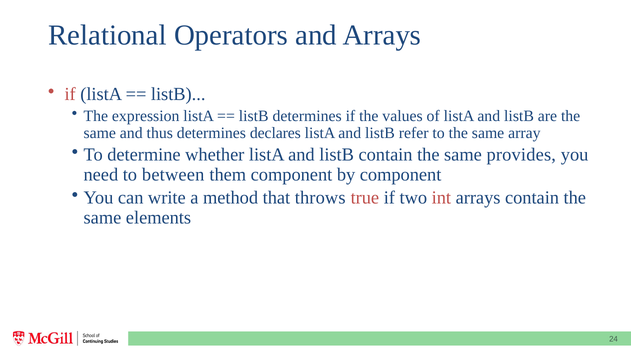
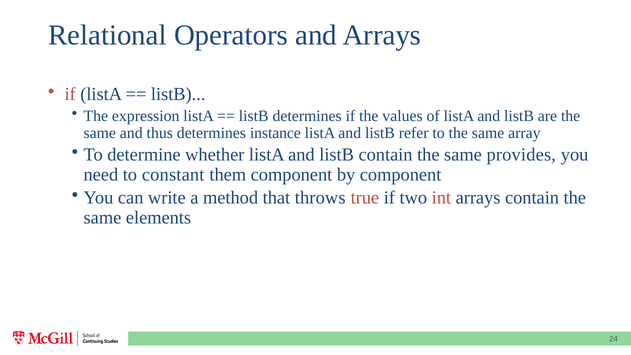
declares: declares -> instance
between: between -> constant
